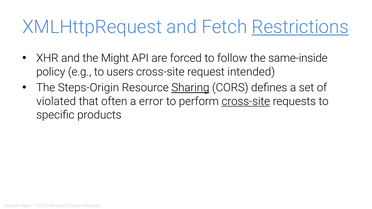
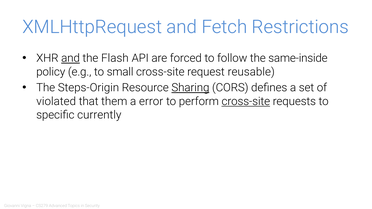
Restrictions underline: present -> none
and at (71, 58) underline: none -> present
Might: Might -> Flash
users: users -> small
intended: intended -> reusable
often: often -> them
products: products -> currently
